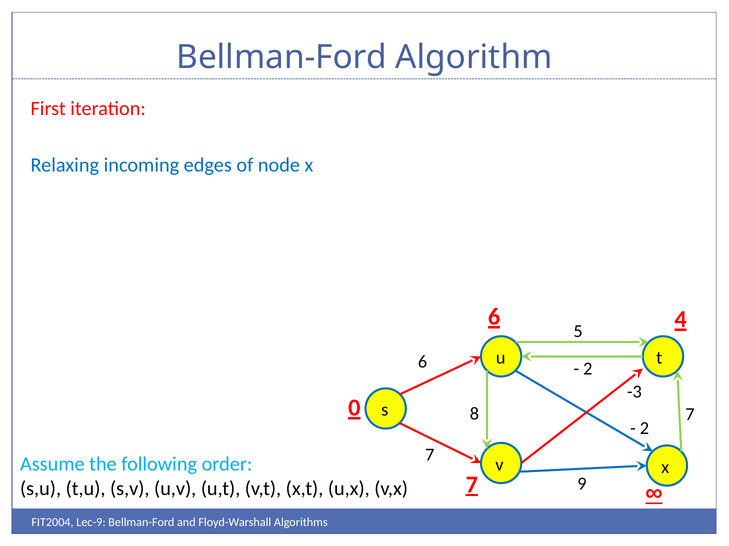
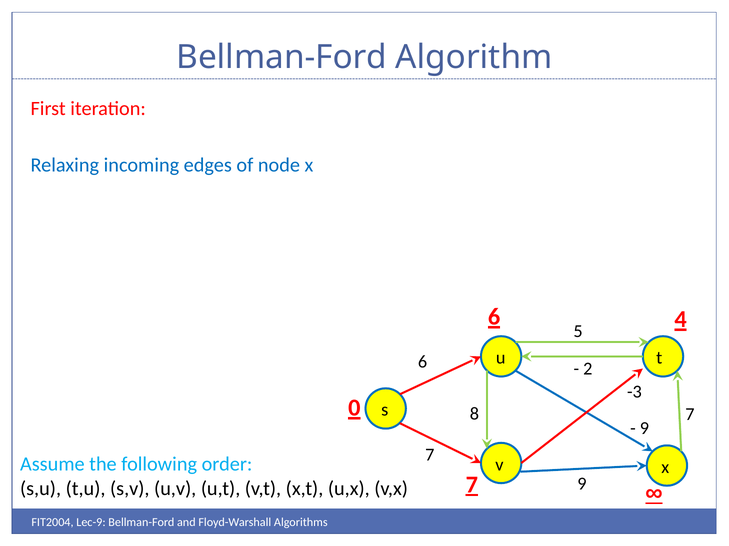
2 at (644, 429): 2 -> 9
